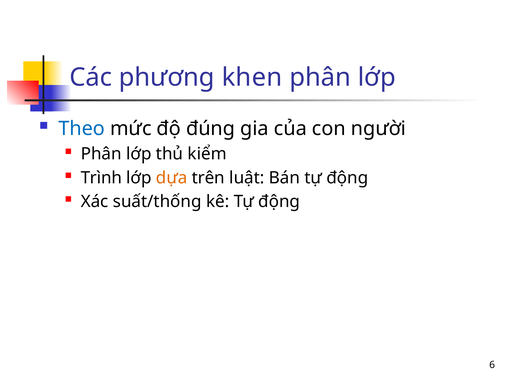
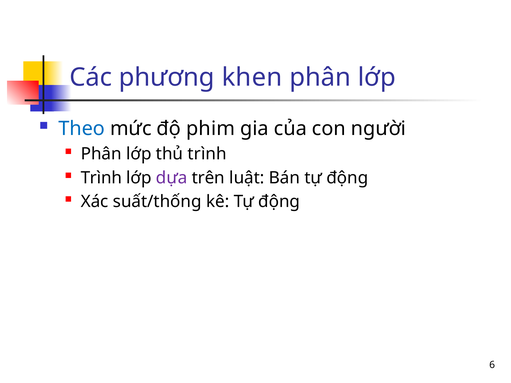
đúng: đúng -> phim
thủ kiểm: kiểm -> trình
dựa colour: orange -> purple
